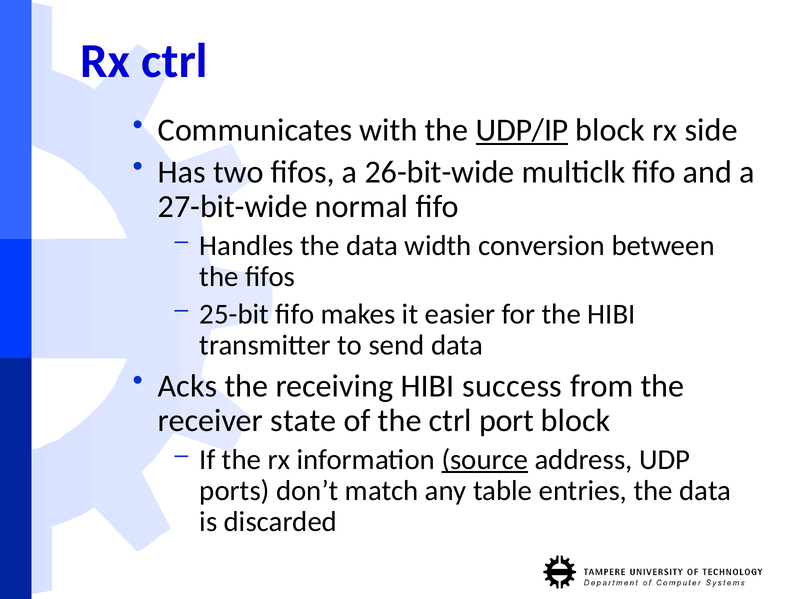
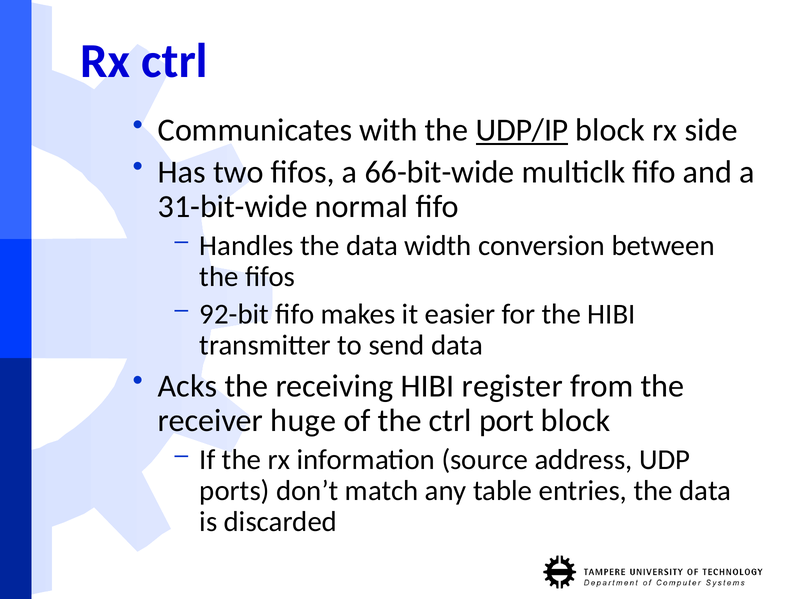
26-bit-wide: 26-bit-wide -> 66-bit-wide
27-bit-wide: 27-bit-wide -> 31-bit-wide
25-bit: 25-bit -> 92-bit
success: success -> register
state: state -> huge
source underline: present -> none
